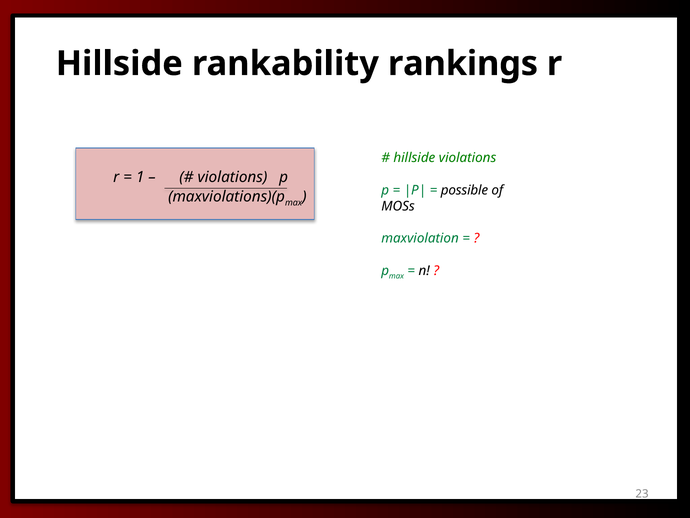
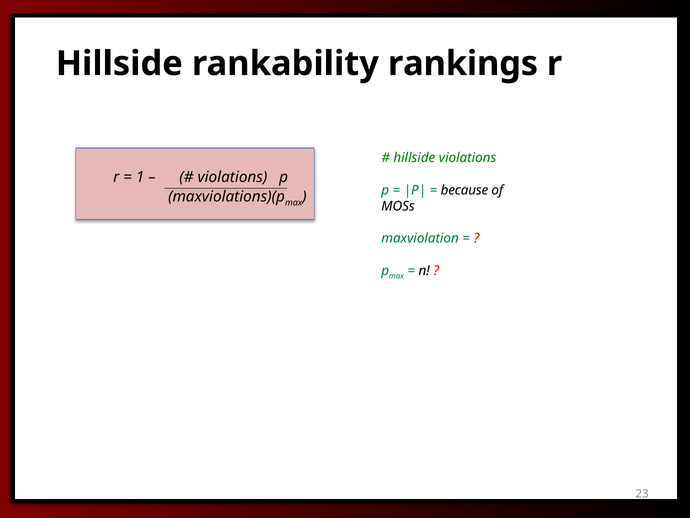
possible: possible -> because
